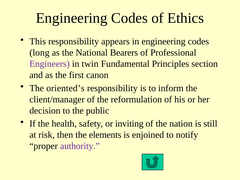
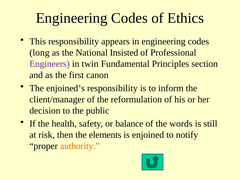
Bearers: Bearers -> Insisted
oriented’s: oriented’s -> enjoined’s
inviting: inviting -> balance
nation: nation -> words
authority colour: purple -> orange
